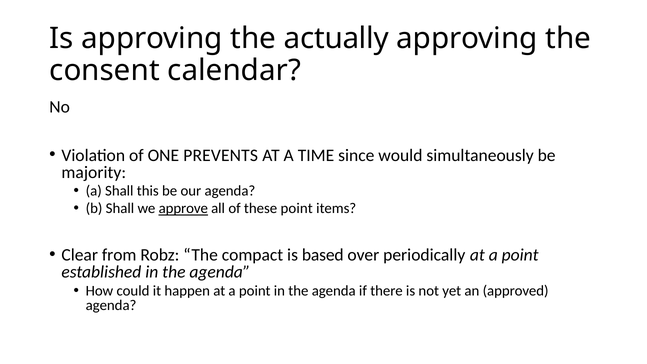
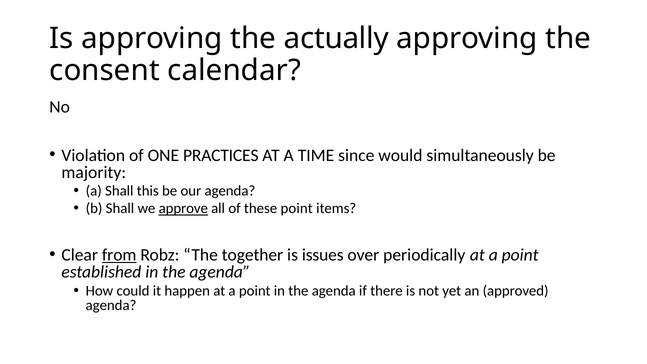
PREVENTS: PREVENTS -> PRACTICES
from underline: none -> present
compact: compact -> together
based: based -> issues
